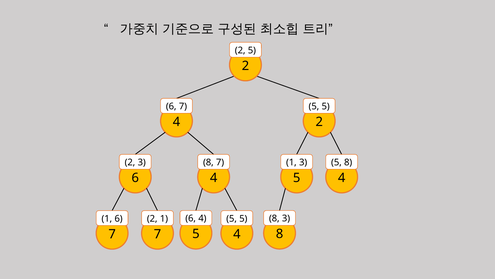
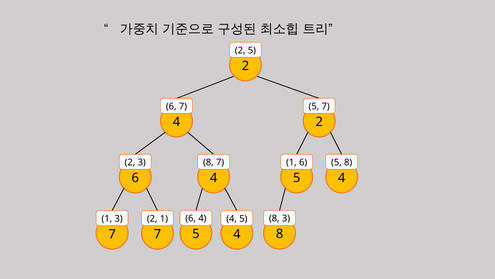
5 at (326, 106): 5 -> 7
1 3: 3 -> 6
1 6: 6 -> 3
5 at (232, 218): 5 -> 4
